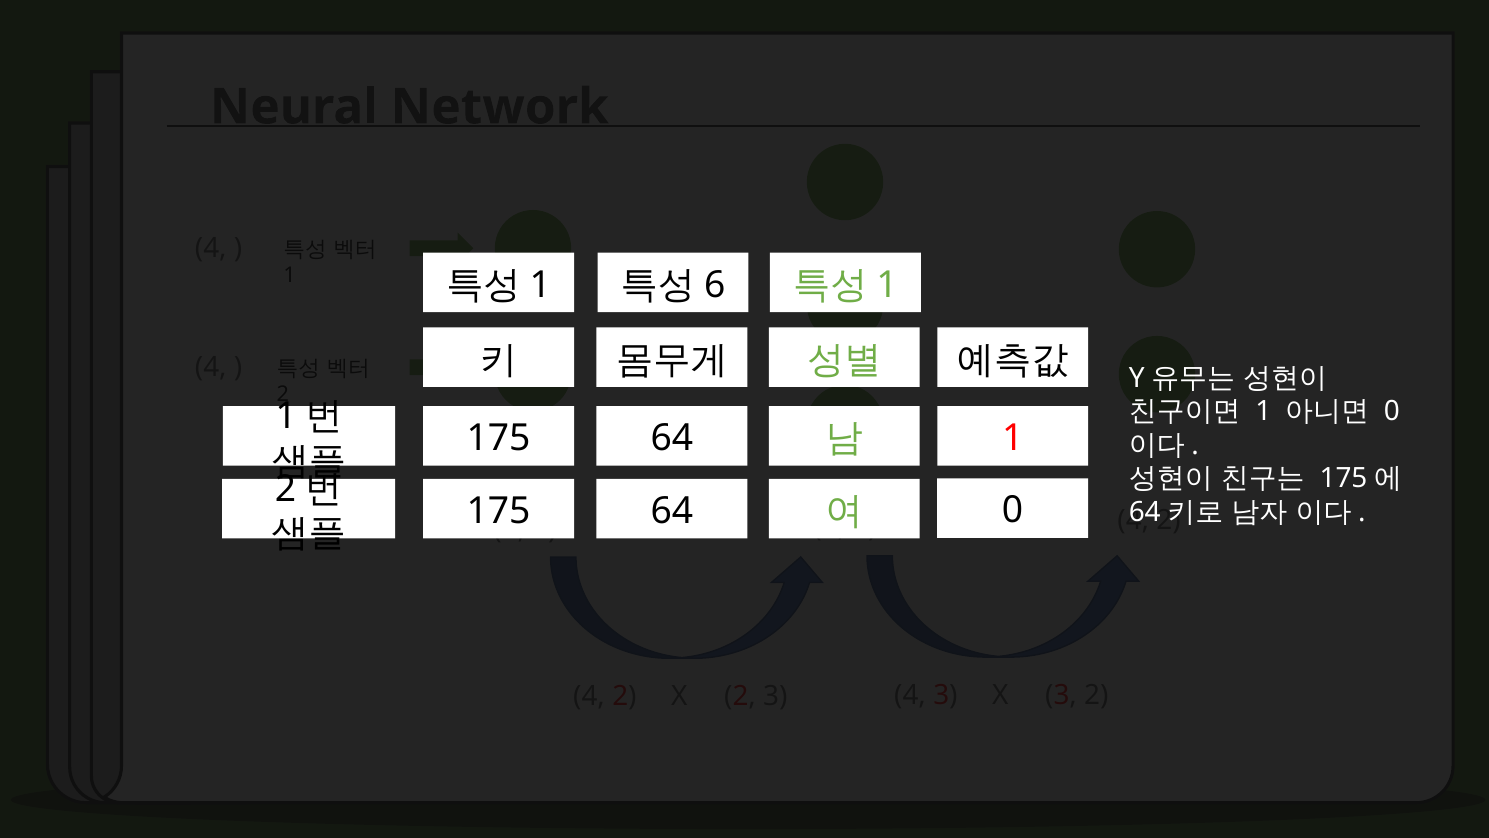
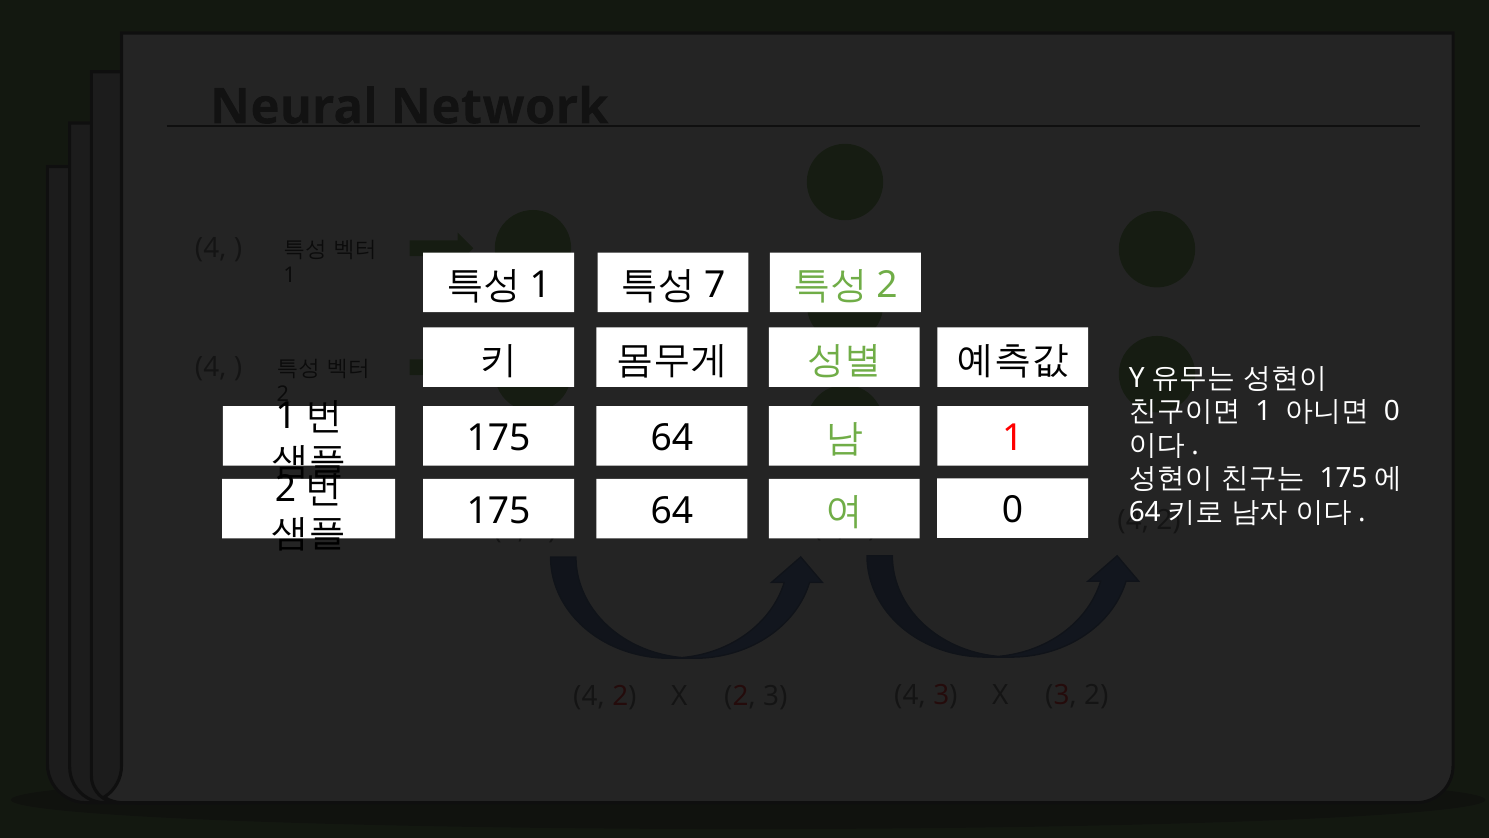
6: 6 -> 7
1 at (887, 285): 1 -> 2
